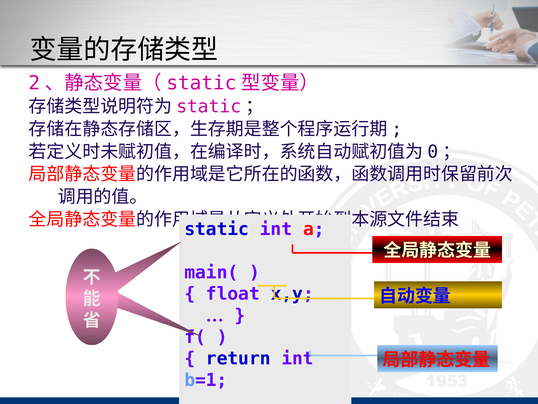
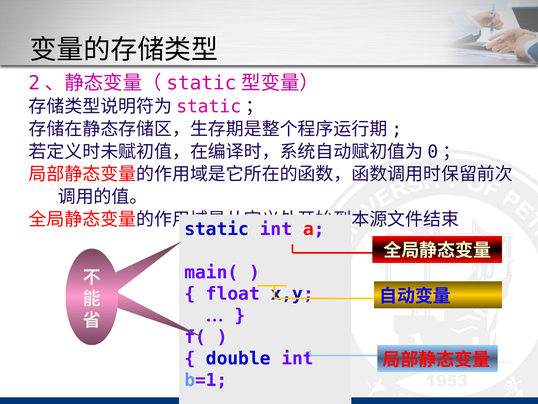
return: return -> double
